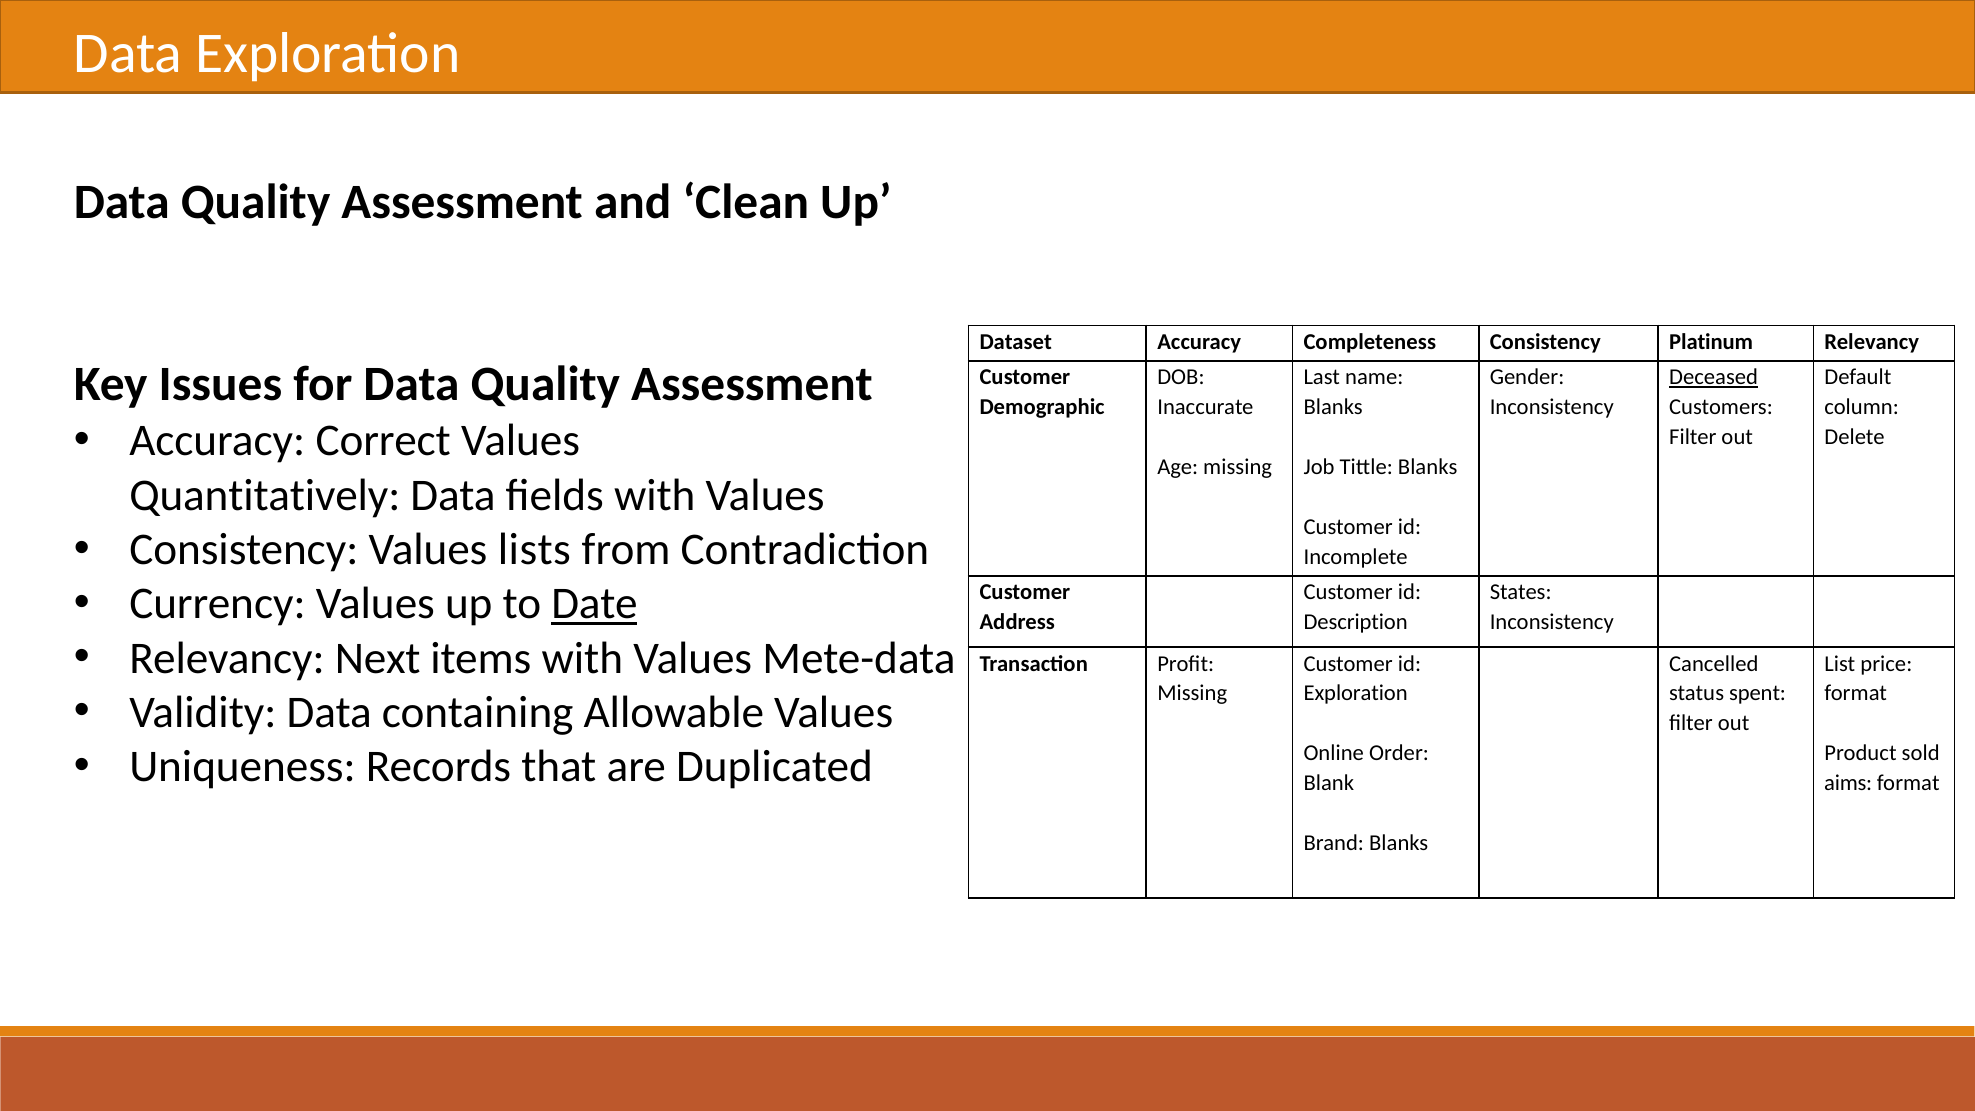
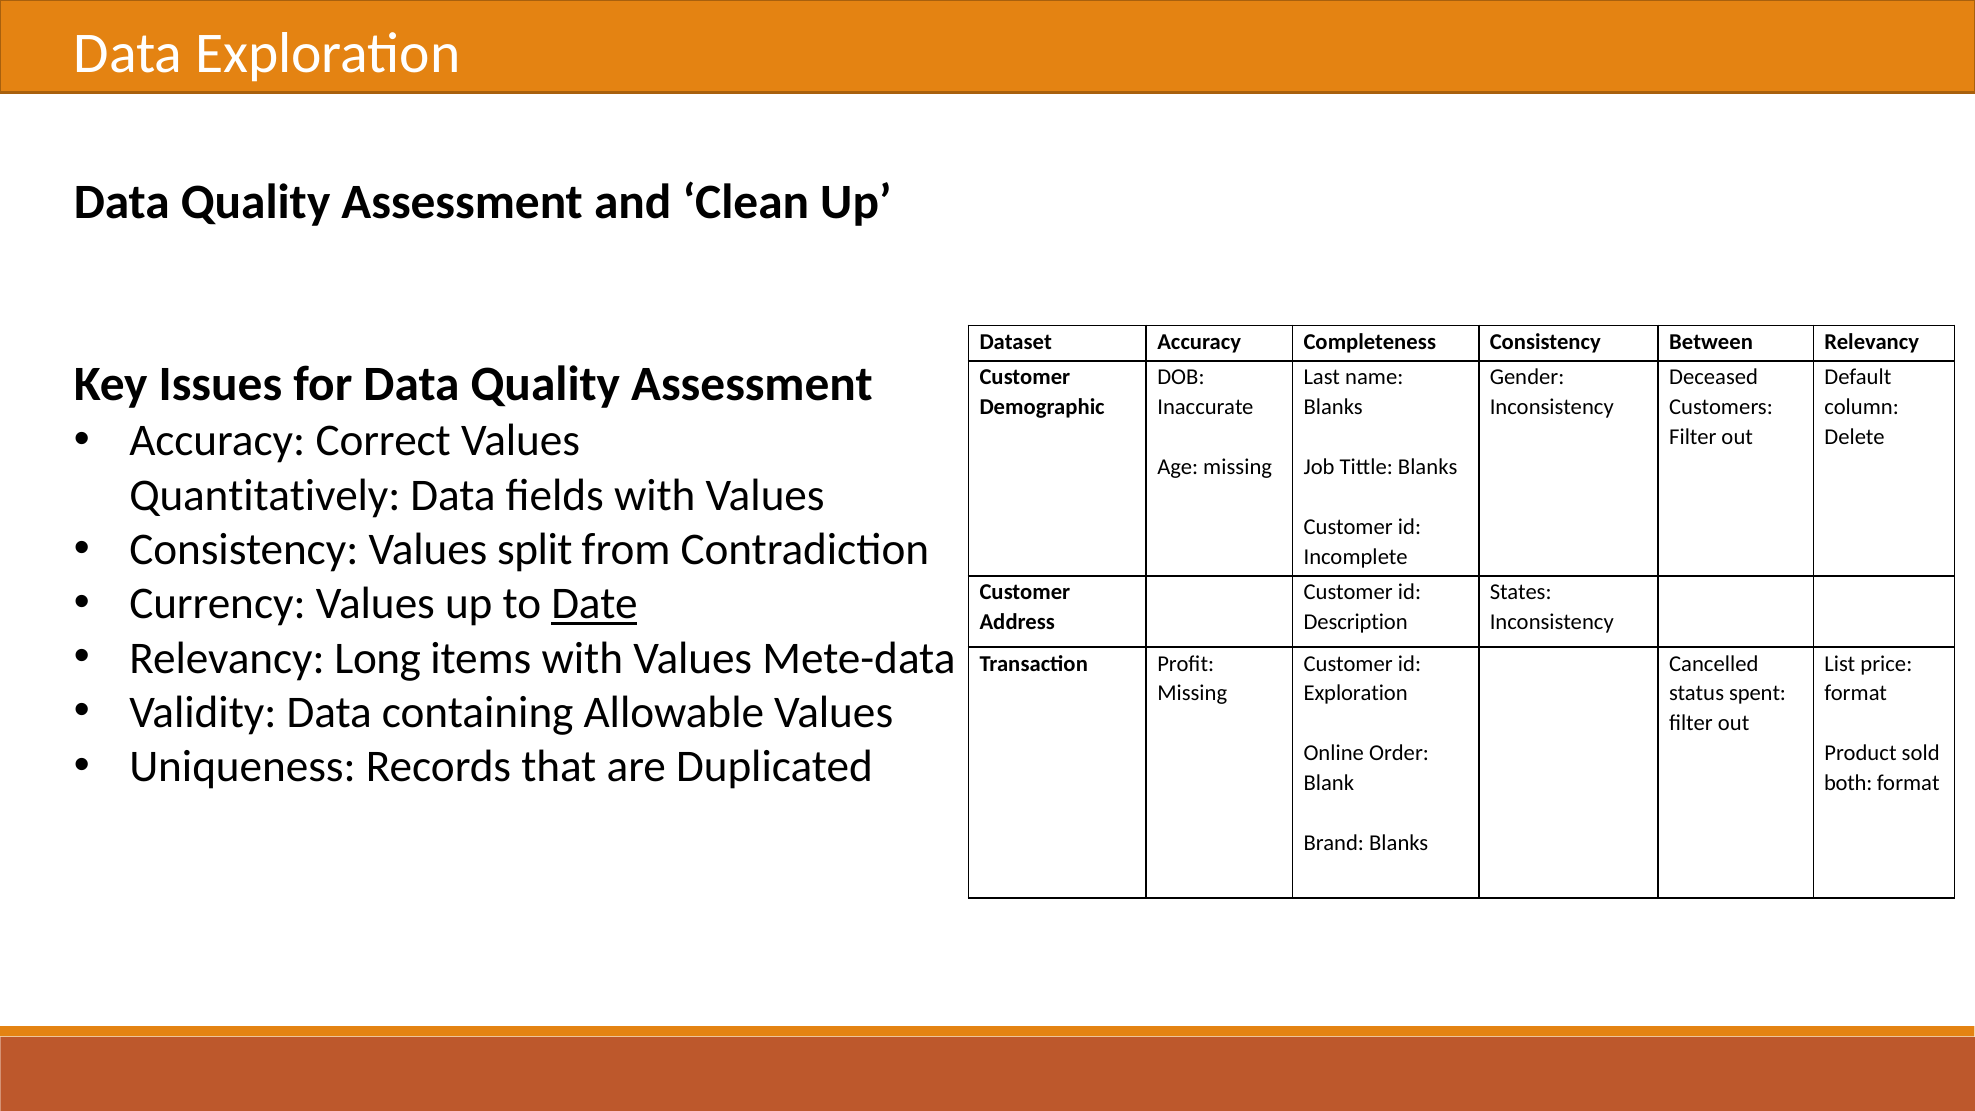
Platinum: Platinum -> Between
Deceased underline: present -> none
lists: lists -> split
Next: Next -> Long
aims: aims -> both
